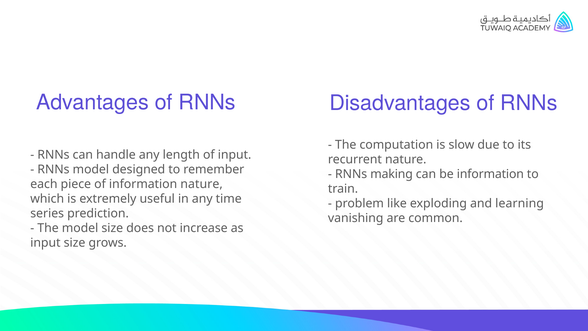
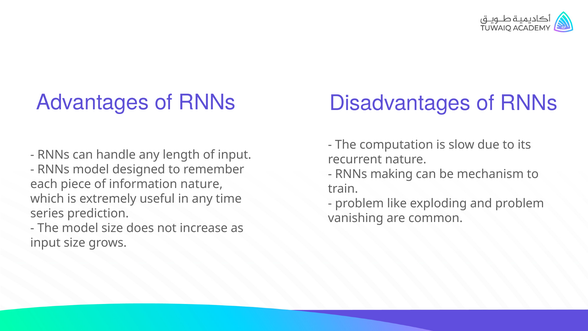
be information: information -> mechanism
and learning: learning -> problem
